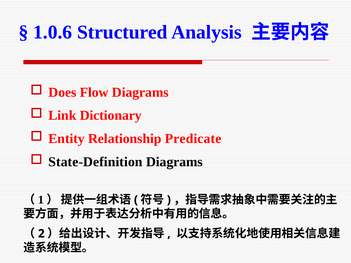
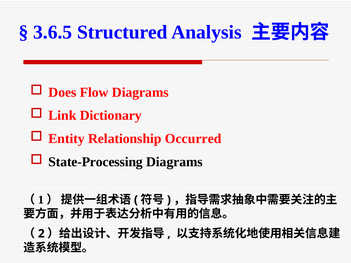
1.0.6: 1.0.6 -> 3.6.5
Predicate: Predicate -> Occurred
State-Definition: State-Definition -> State-Processing
